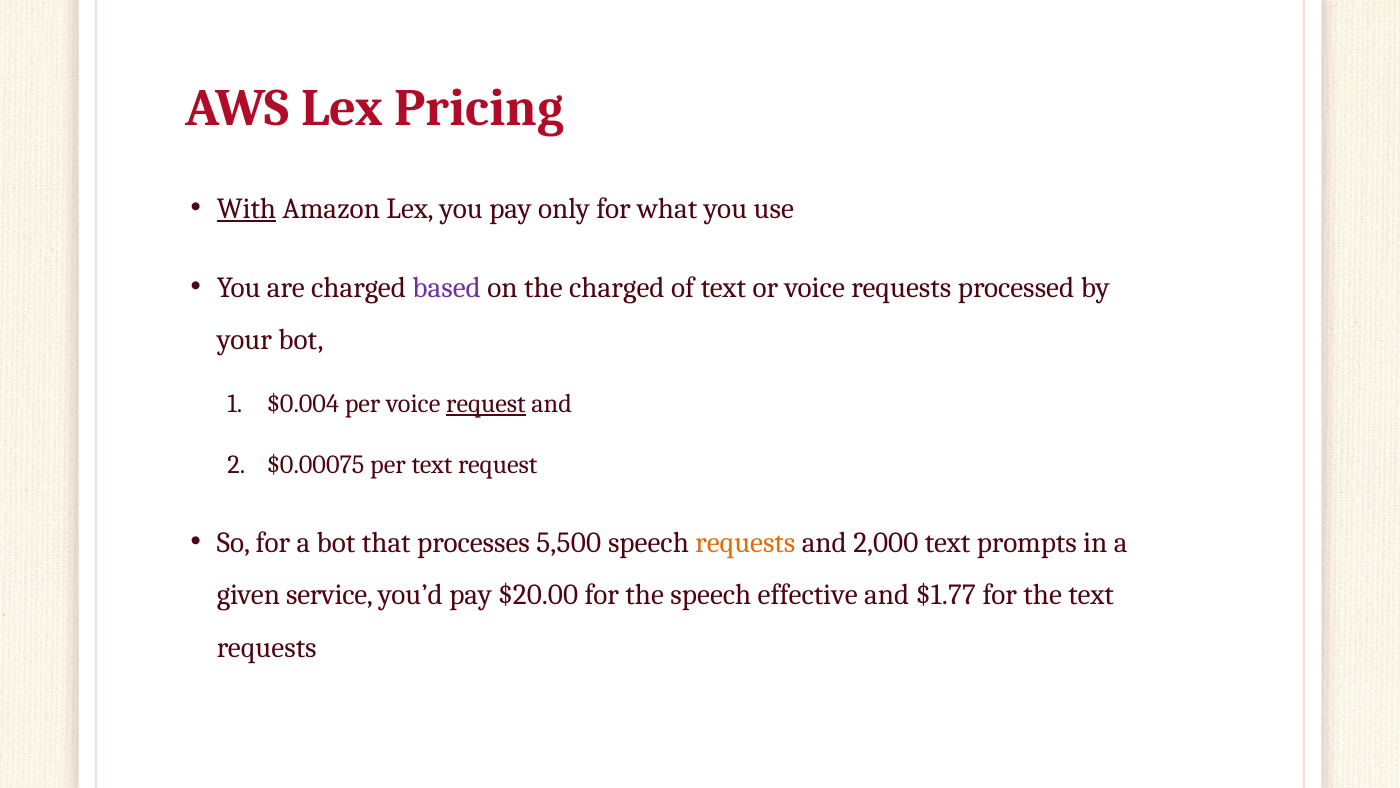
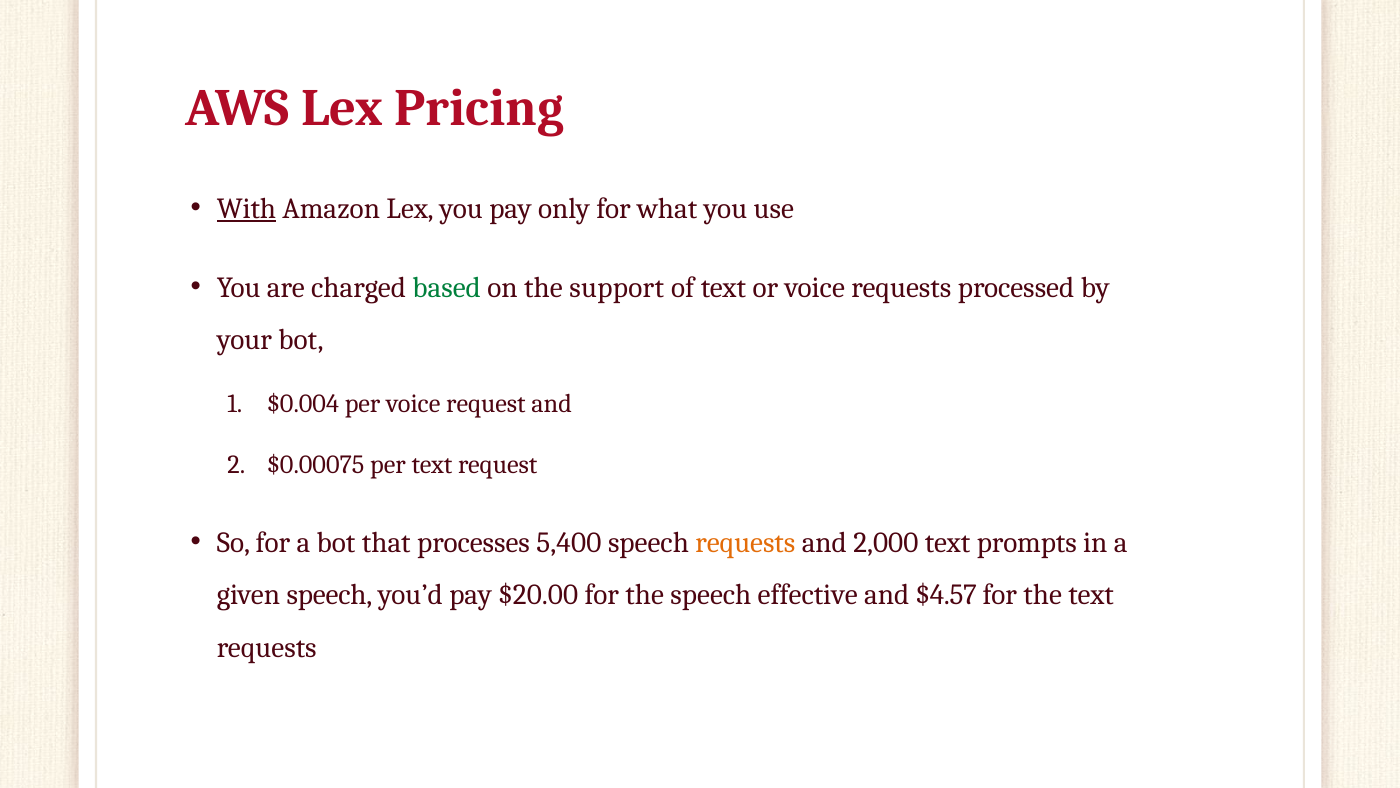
based colour: purple -> green
the charged: charged -> support
request at (486, 403) underline: present -> none
5,500: 5,500 -> 5,400
given service: service -> speech
$1.77: $1.77 -> $4.57
